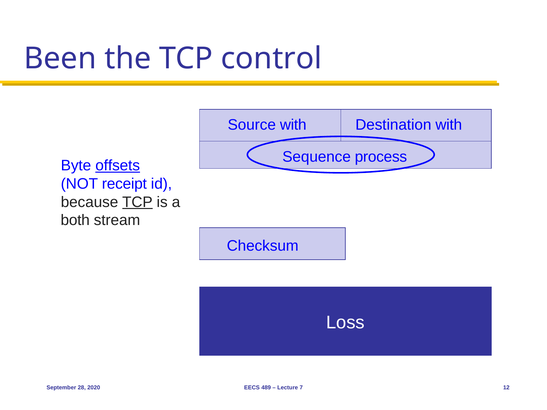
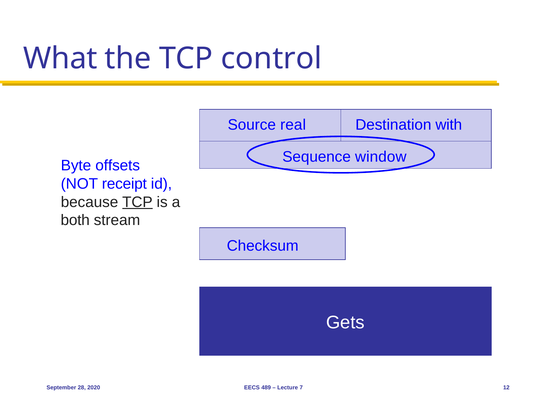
Been: Been -> What
Source with: with -> real
process: process -> window
offsets underline: present -> none
Loss: Loss -> Gets
